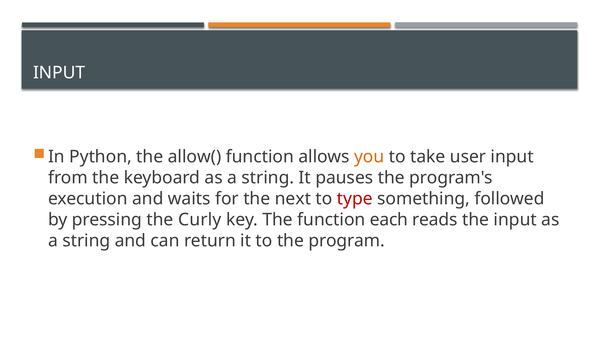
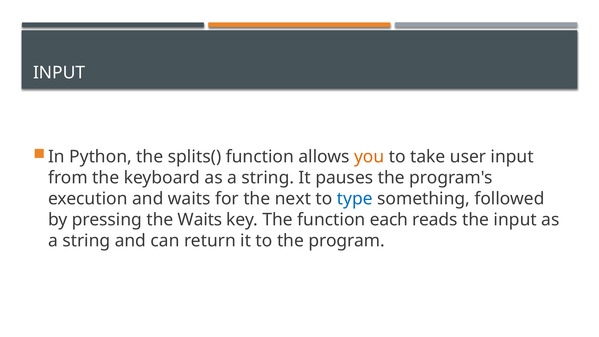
allow(: allow( -> splits(
type colour: red -> blue
the Curly: Curly -> Waits
